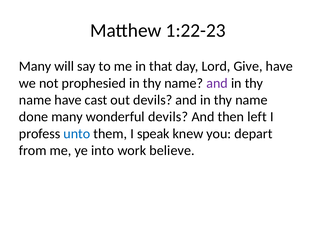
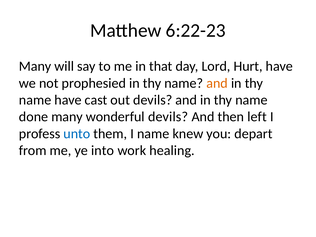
1:22-23: 1:22-23 -> 6:22-23
Give: Give -> Hurt
and at (217, 83) colour: purple -> orange
I speak: speak -> name
believe: believe -> healing
